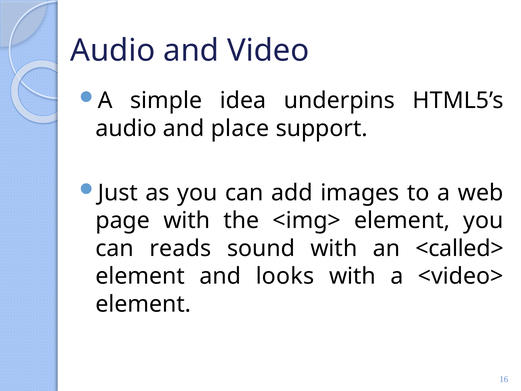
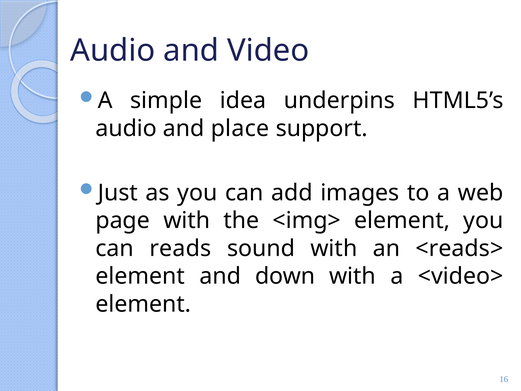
<called>: <called> -> <reads>
looks: looks -> down
